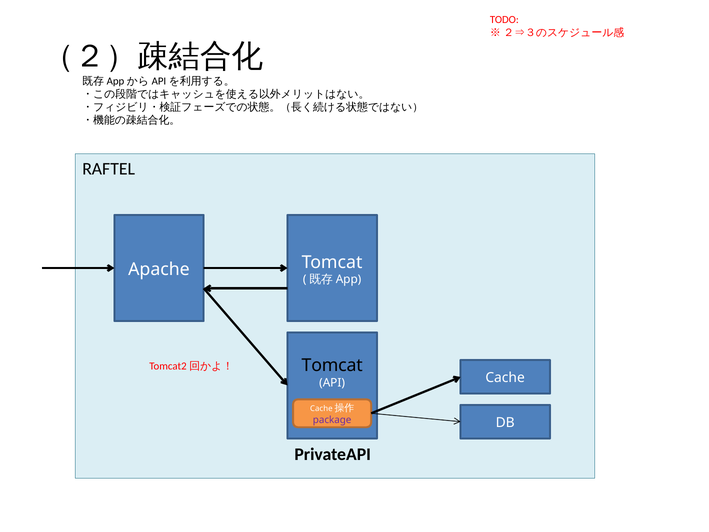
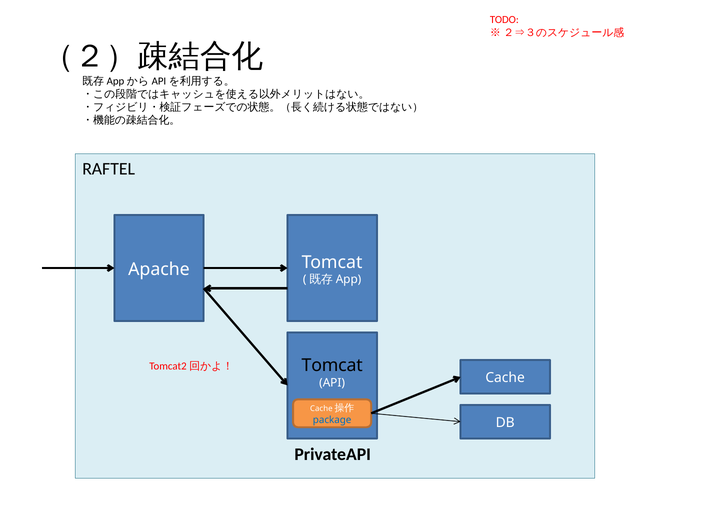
package colour: purple -> blue
